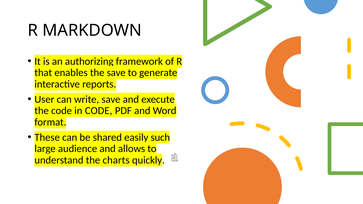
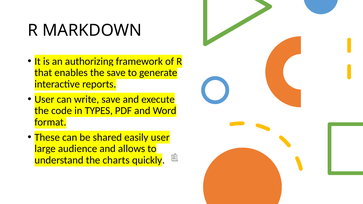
in CODE: CODE -> TYPES
such at (160, 137): such -> user
